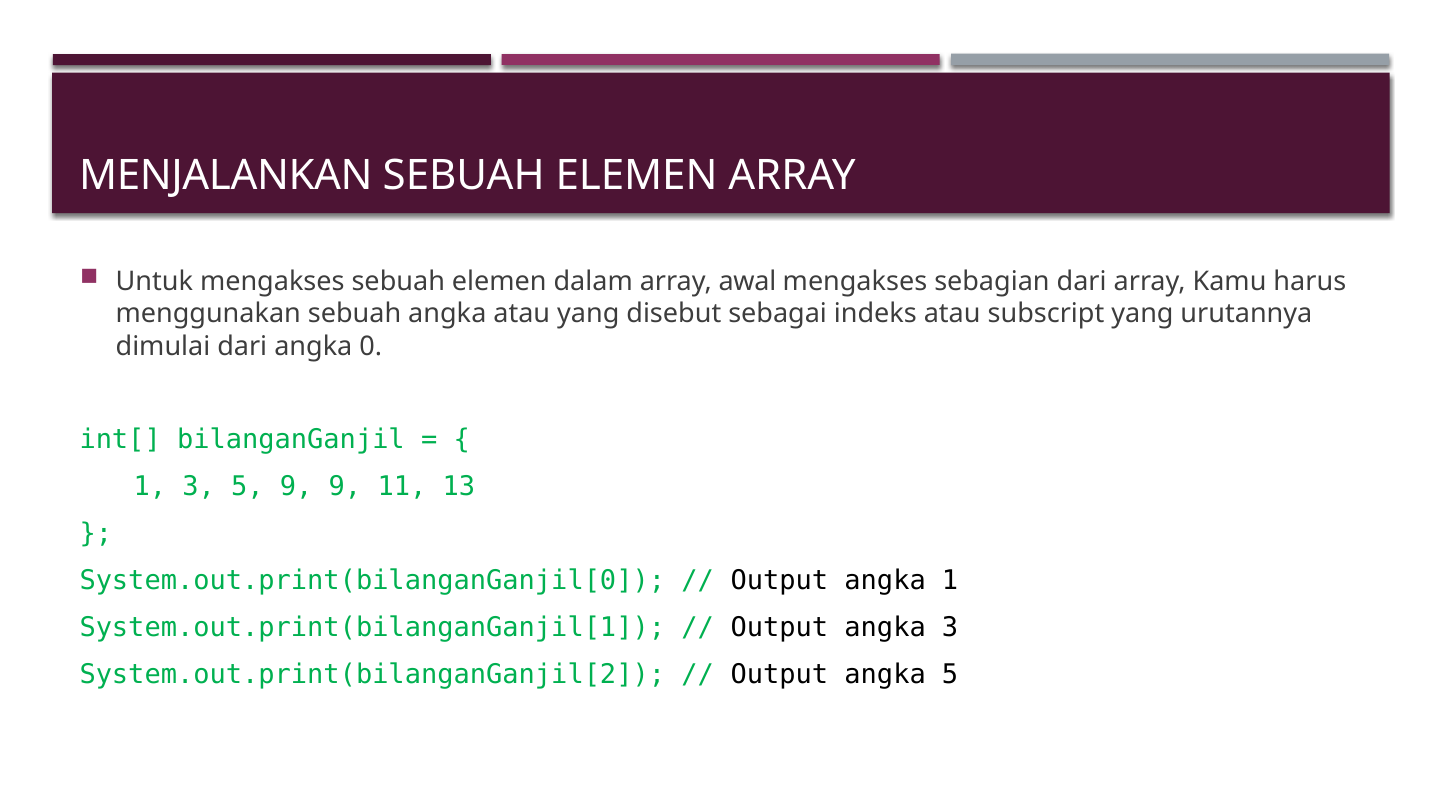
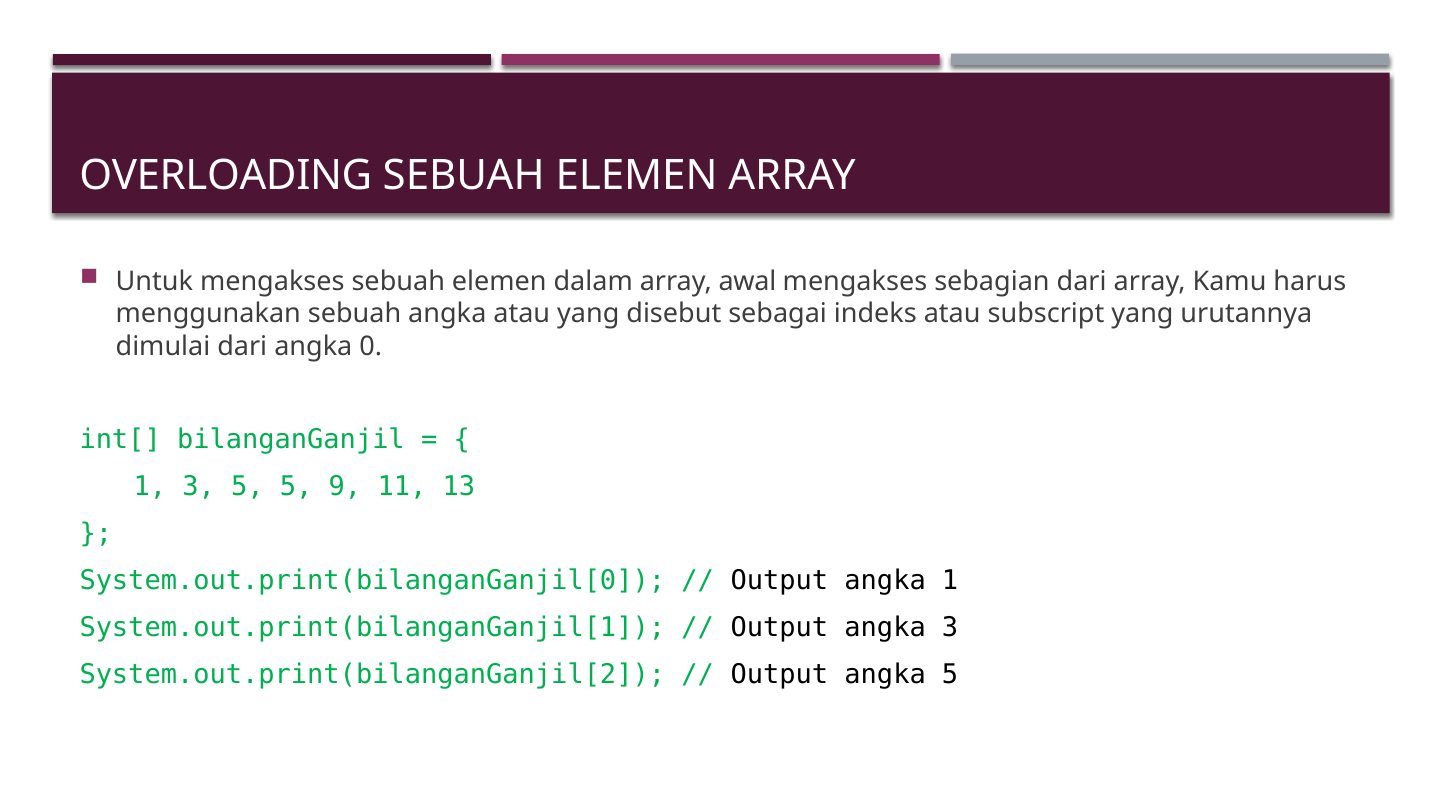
MENJALANKAN: MENJALANKAN -> OVERLOADING
5 9: 9 -> 5
